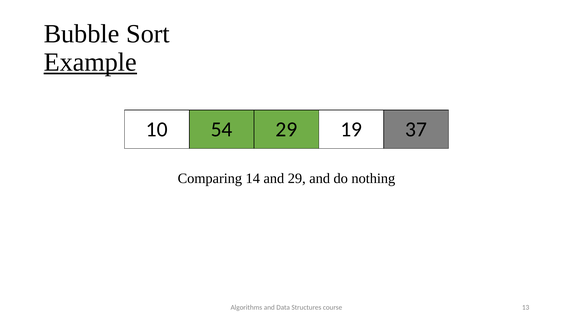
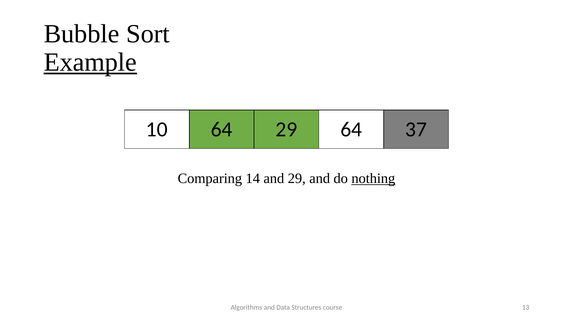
10 54: 54 -> 64
29 19: 19 -> 64
nothing underline: none -> present
